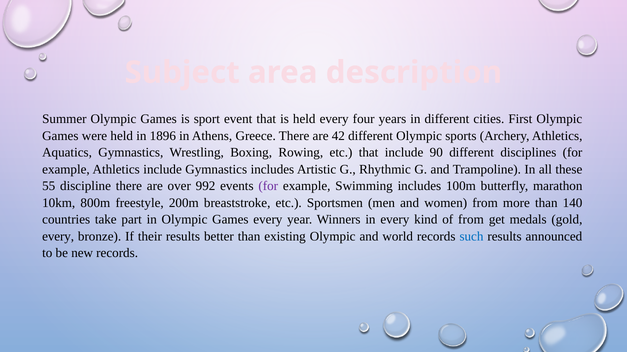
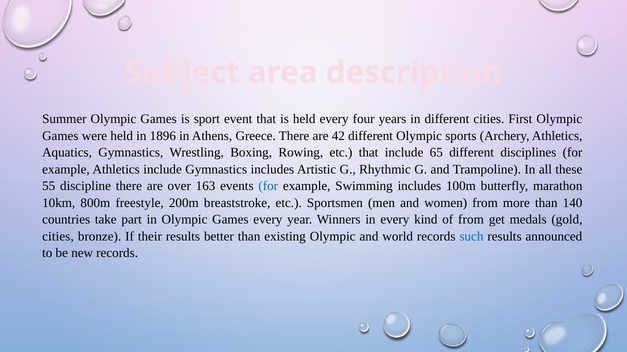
90: 90 -> 65
992: 992 -> 163
for at (268, 186) colour: purple -> blue
every at (58, 237): every -> cities
